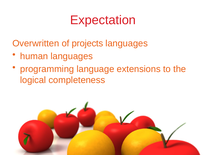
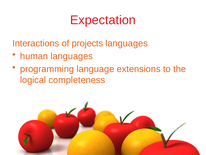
Overwritten: Overwritten -> Interactions
